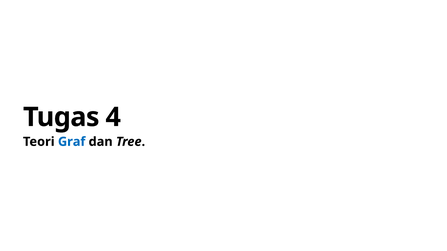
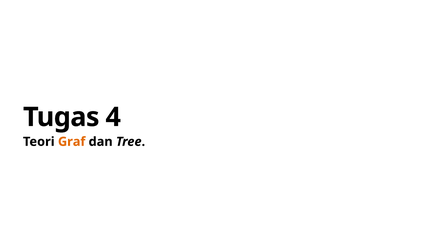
Graf colour: blue -> orange
